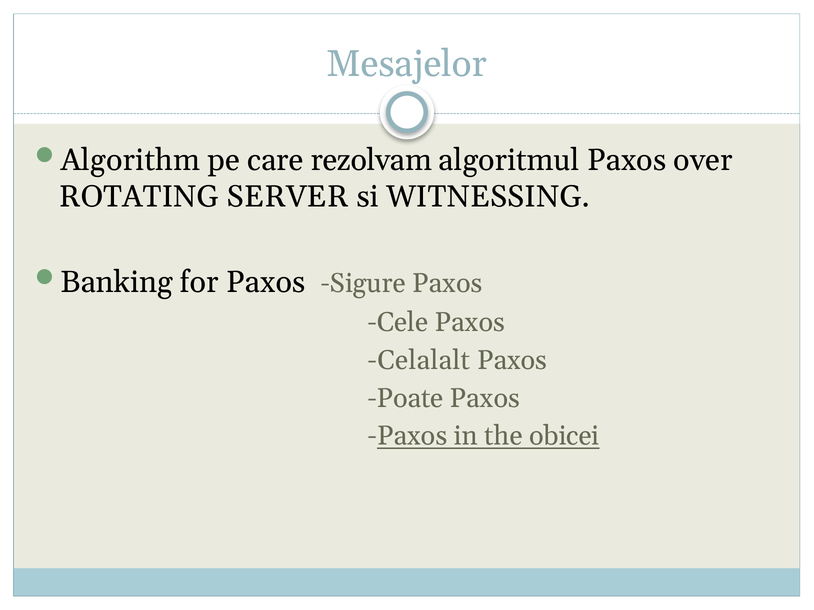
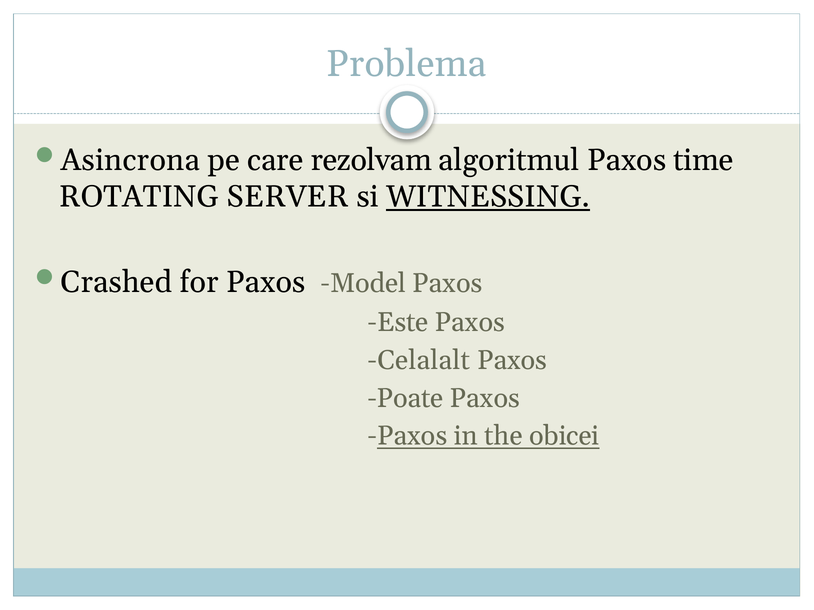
Mesajelor: Mesajelor -> Problema
Algorithm: Algorithm -> Asincrona
over: over -> time
WITNESSING underline: none -> present
Banking: Banking -> Crashed
Sigure: Sigure -> Model
Cele: Cele -> Este
